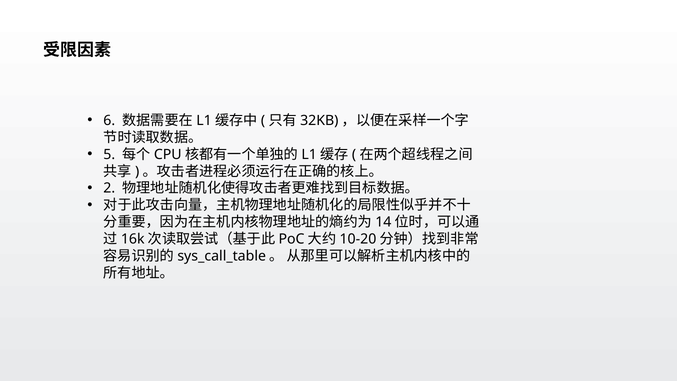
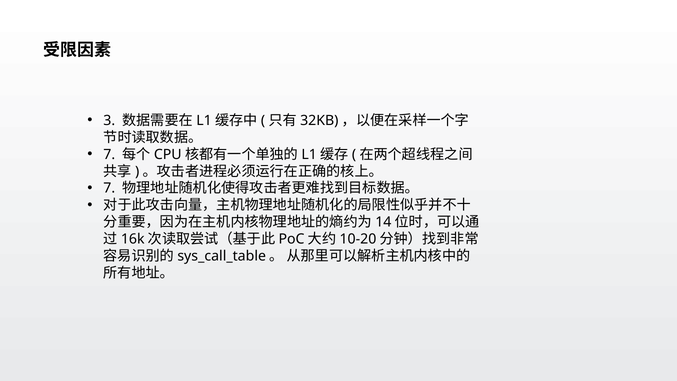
6: 6 -> 3
5 at (109, 154): 5 -> 7
2 at (109, 188): 2 -> 7
